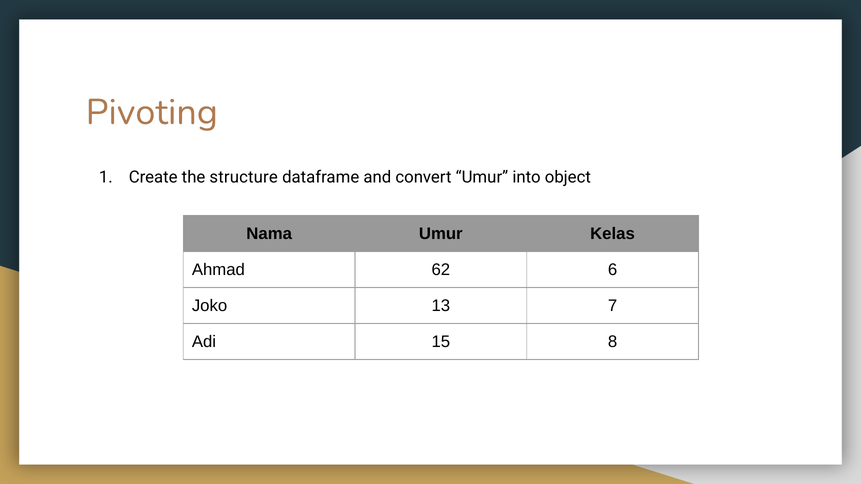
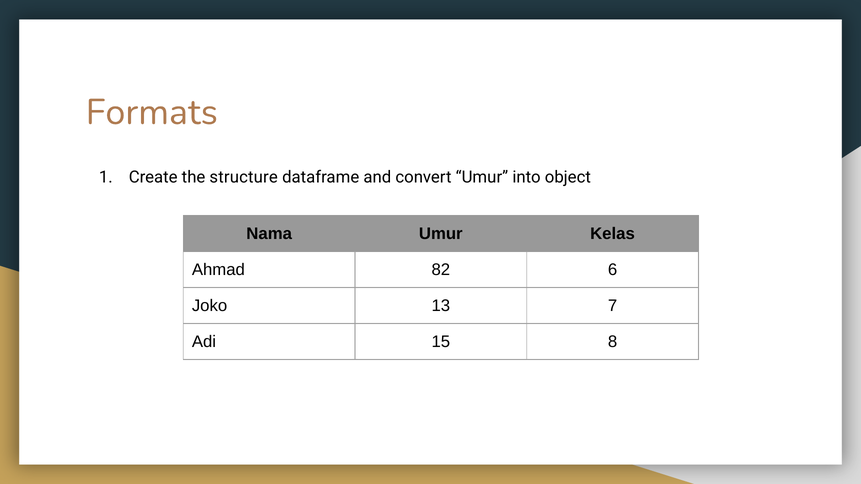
Pivoting: Pivoting -> Formats
62: 62 -> 82
